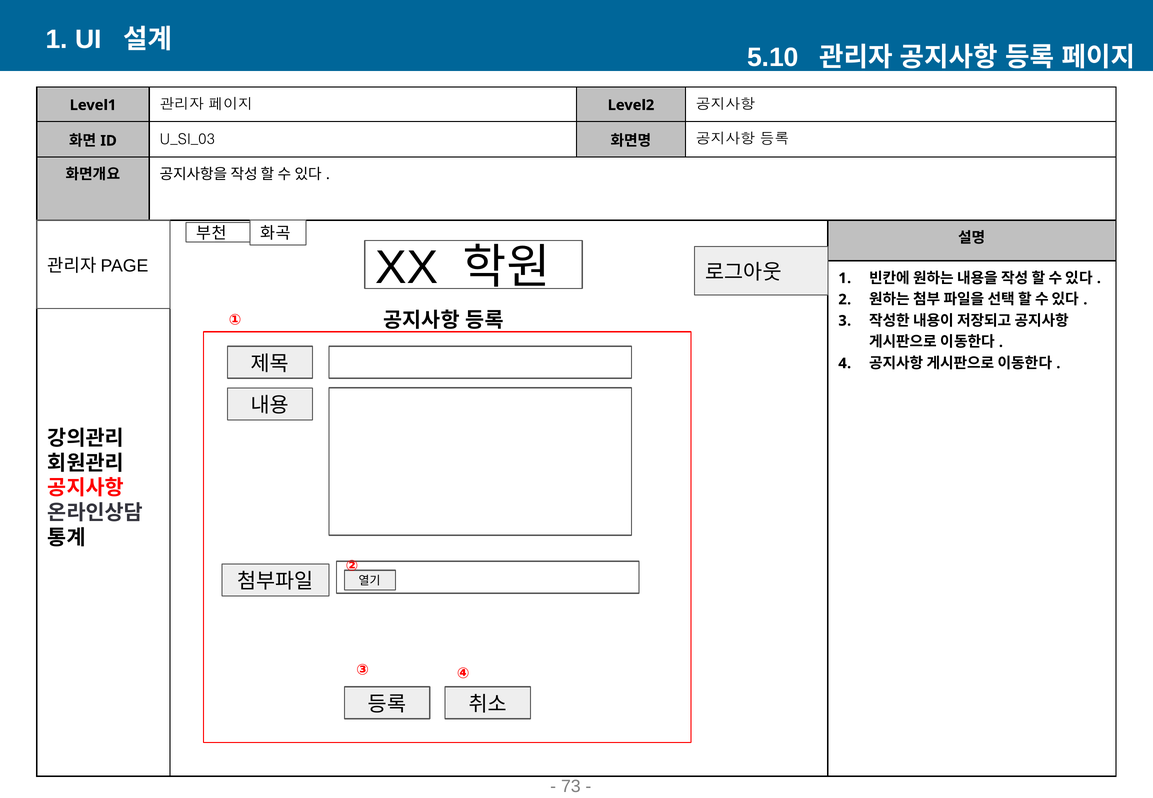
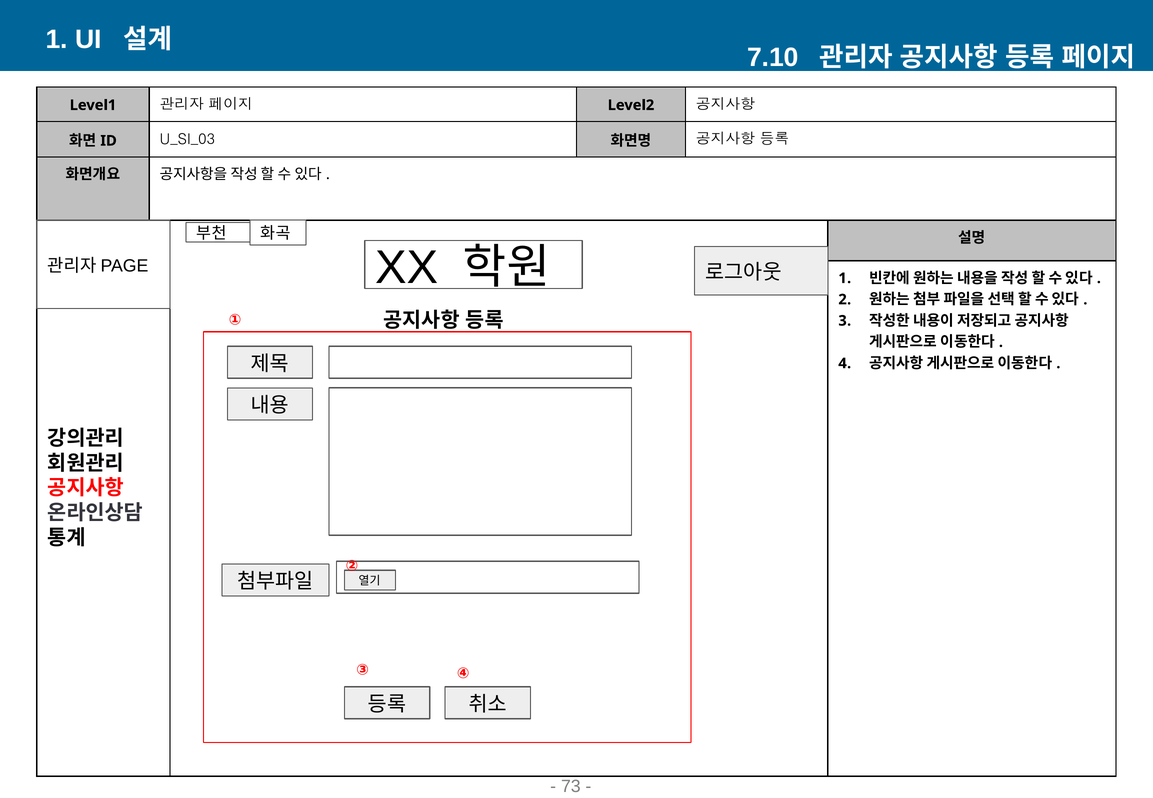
5.10: 5.10 -> 7.10
